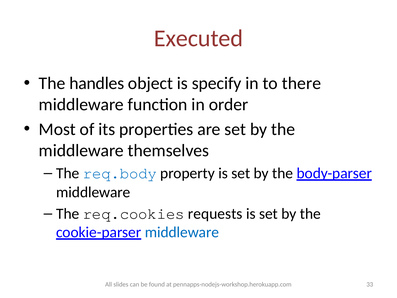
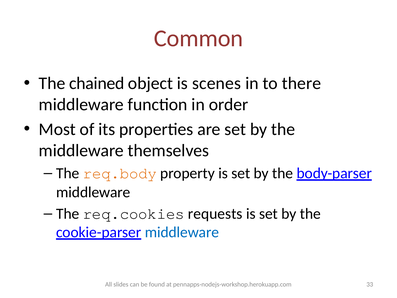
Executed: Executed -> Common
handles: handles -> chained
specify: specify -> scenes
req.body colour: blue -> orange
